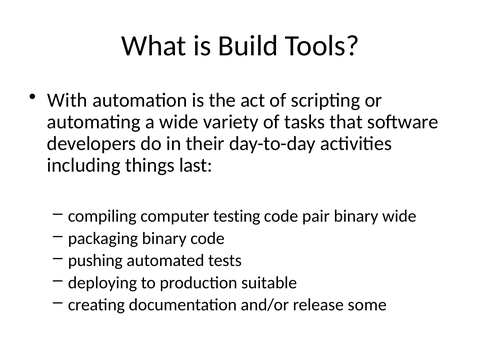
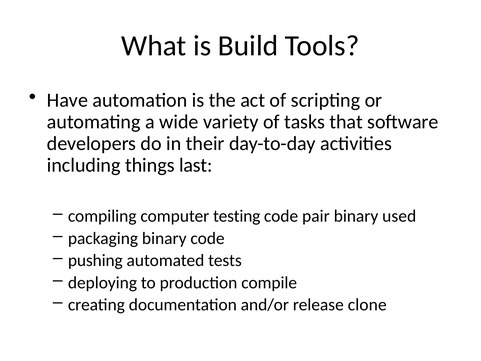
With: With -> Have
binary wide: wide -> used
suitable: suitable -> compile
some: some -> clone
